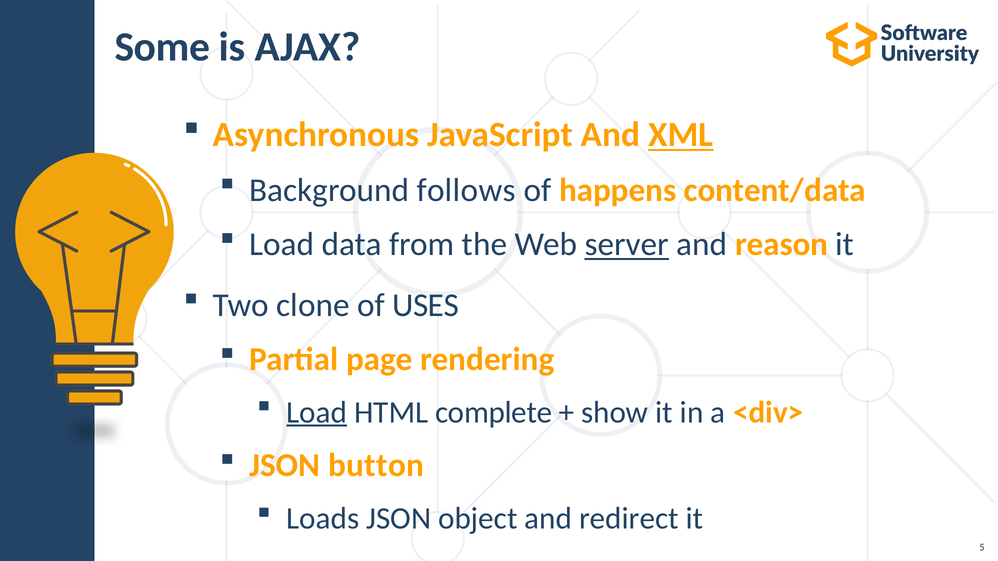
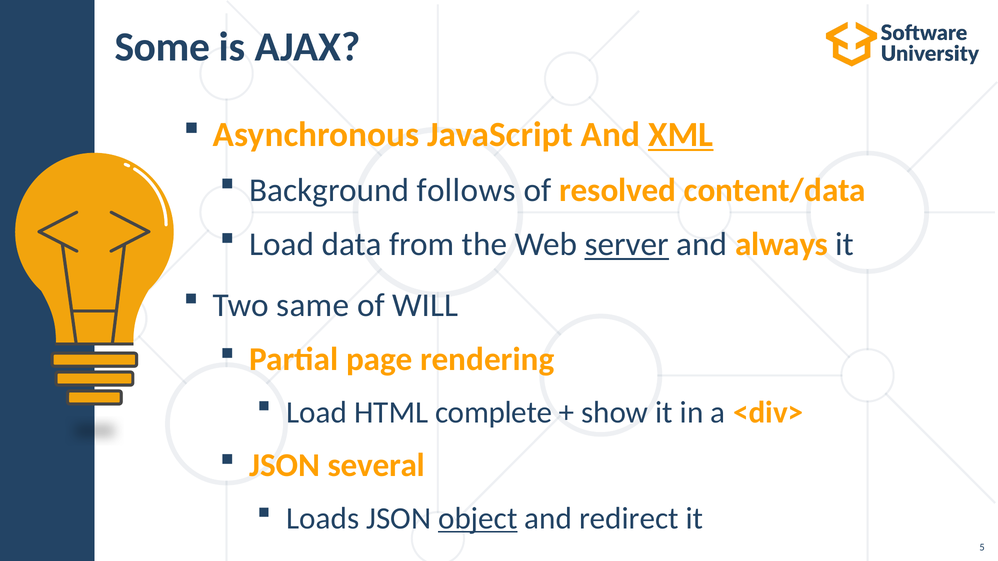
happens: happens -> resolved
reason: reason -> always
clone: clone -> same
USES: USES -> WILL
Load at (317, 413) underline: present -> none
button: button -> several
object underline: none -> present
